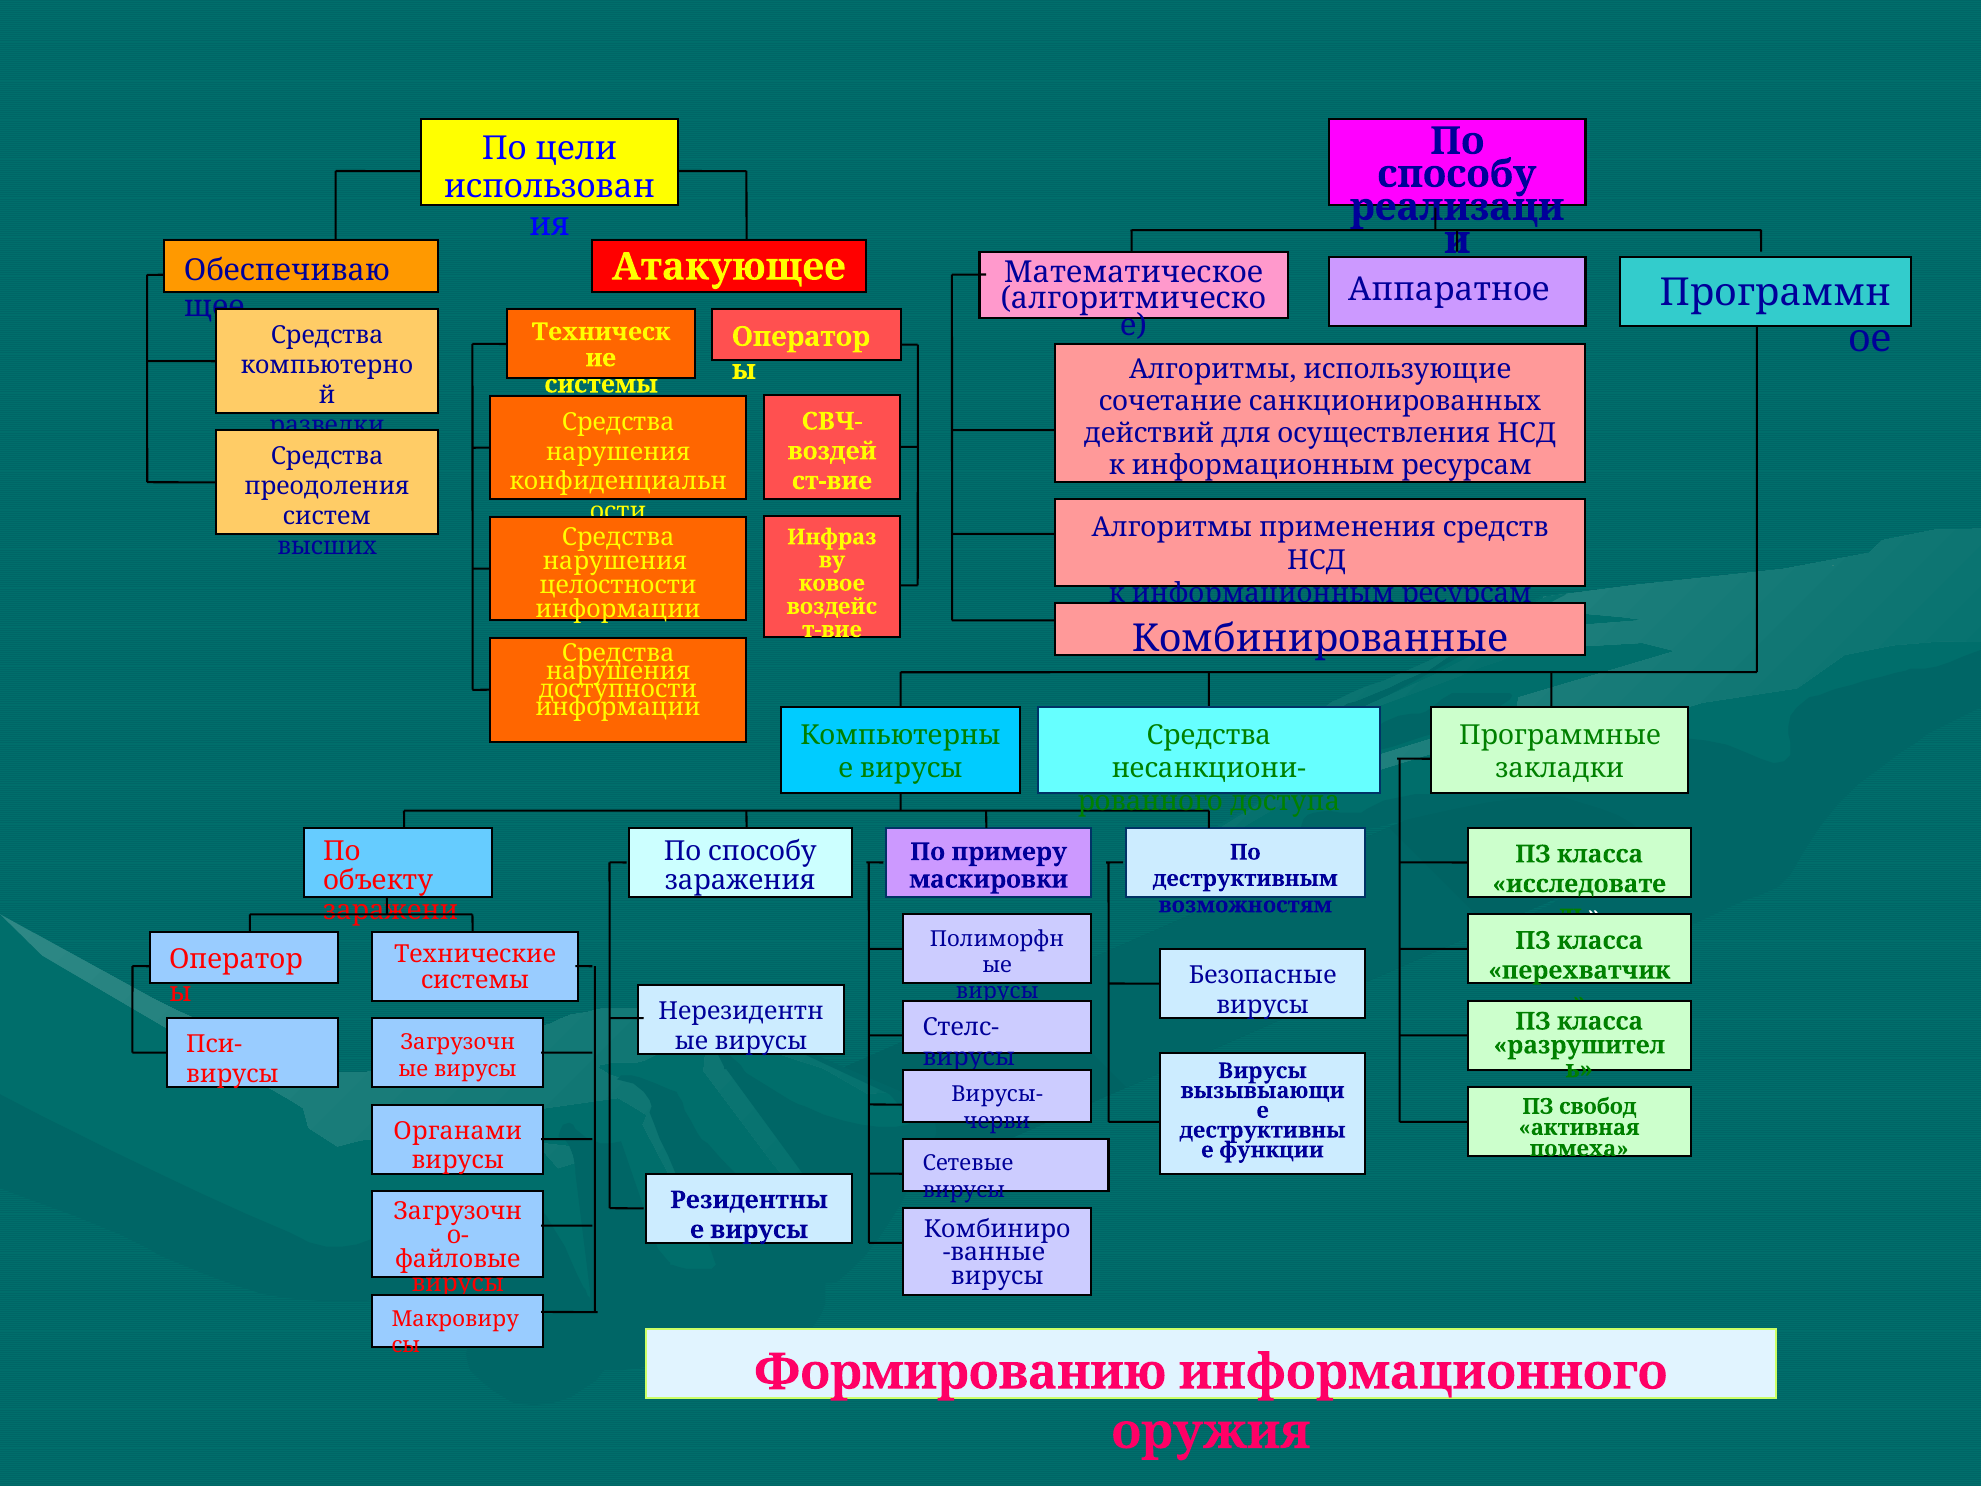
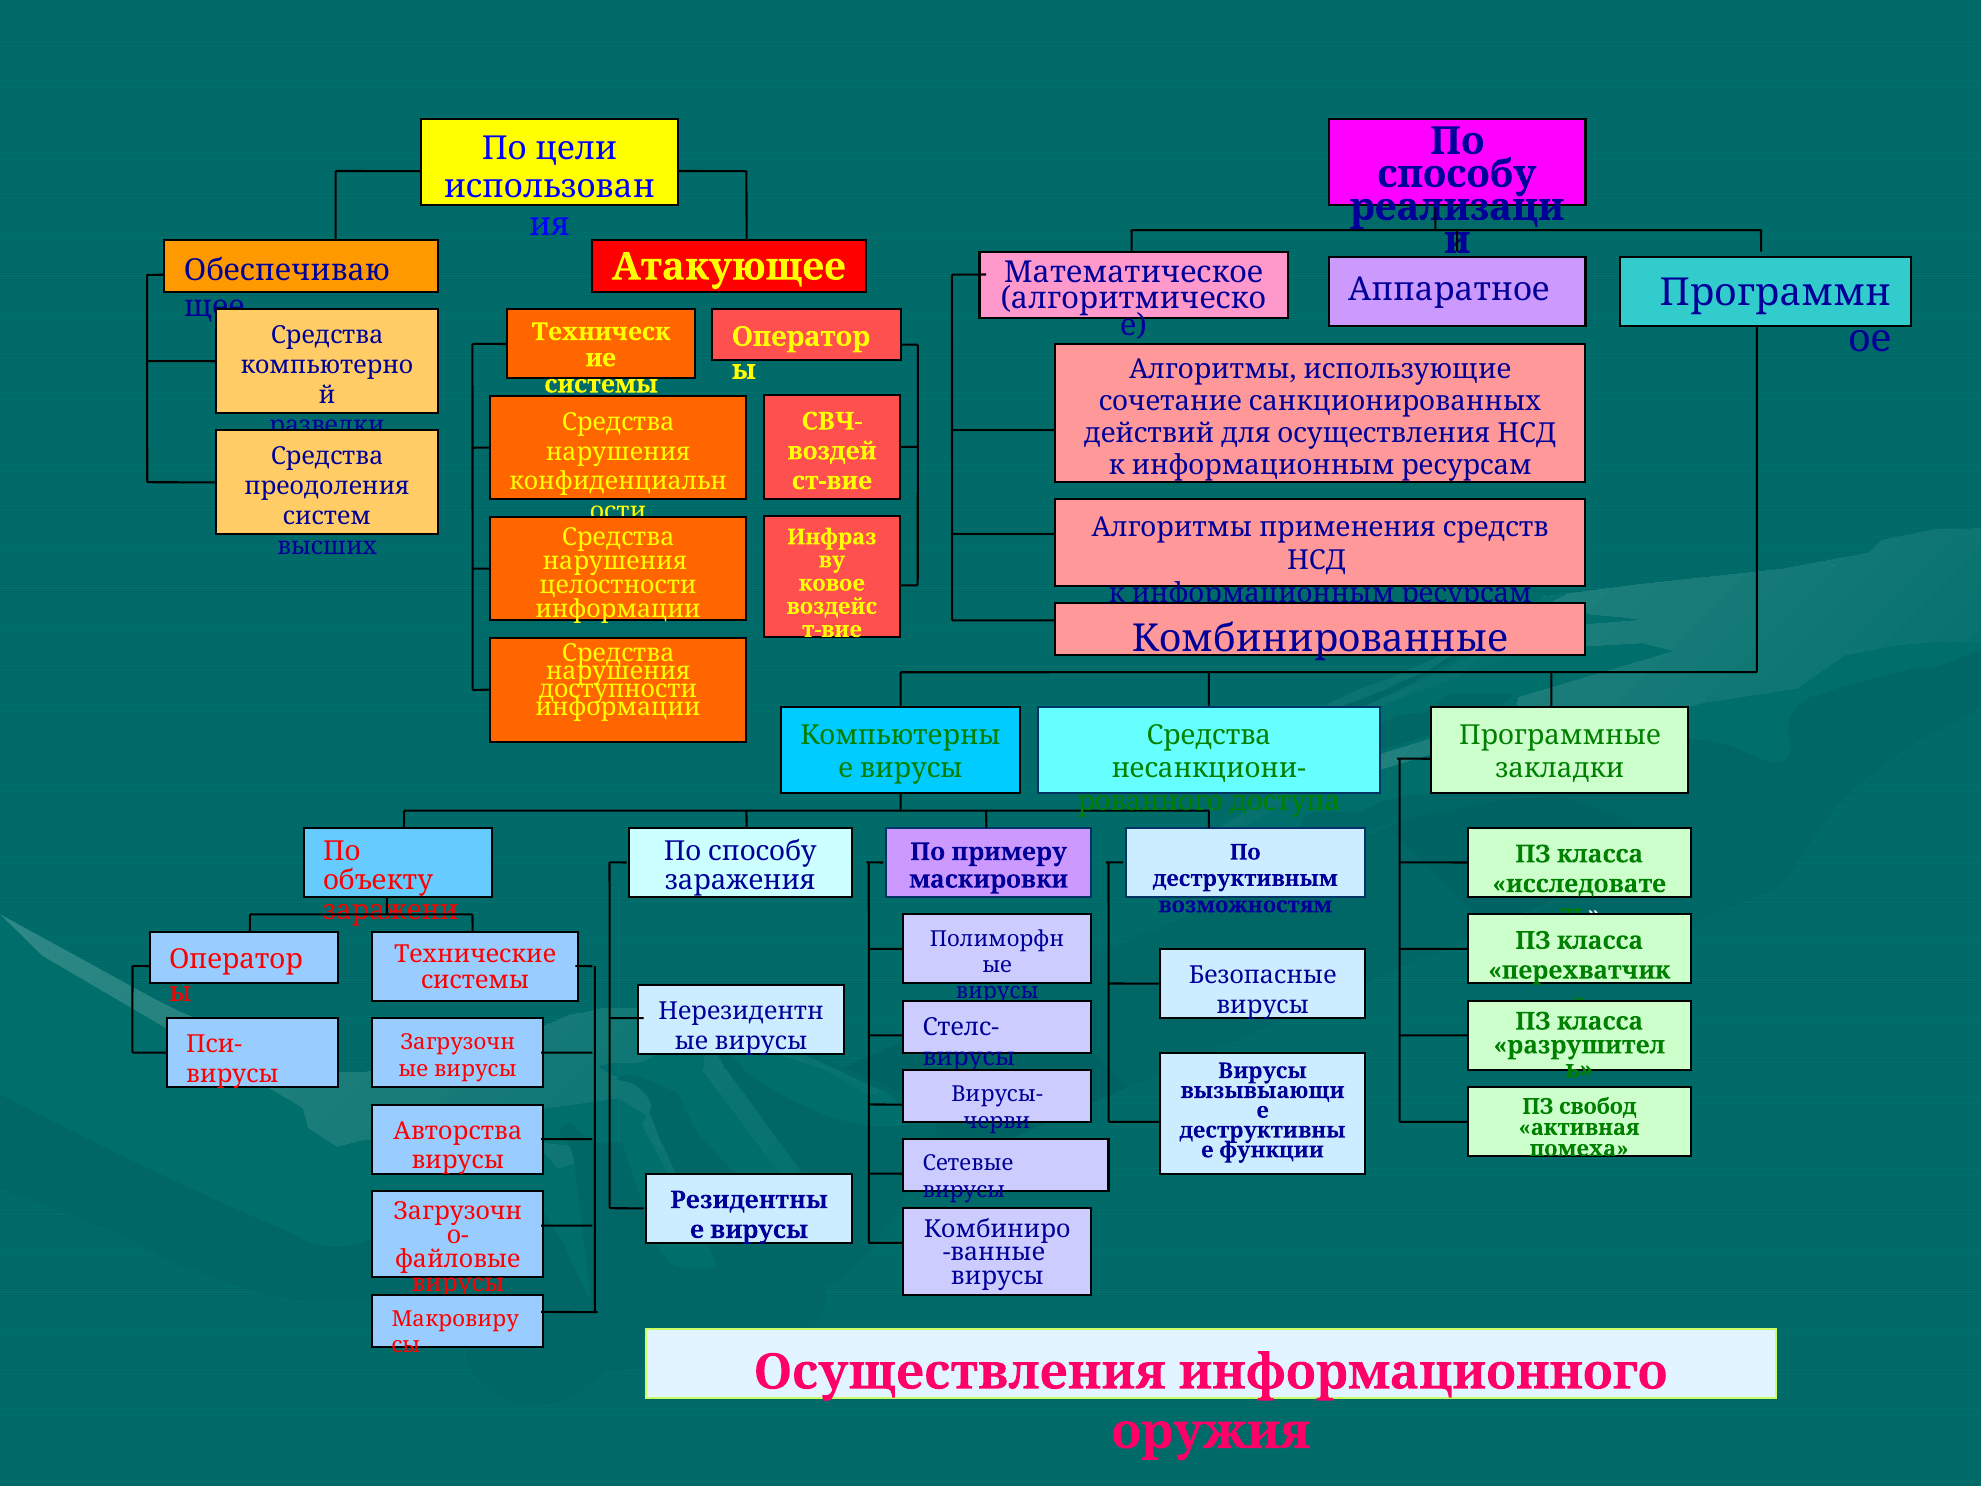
Органами: Органами -> Авторства
Формированию at (960, 1372): Формированию -> Осуществления
